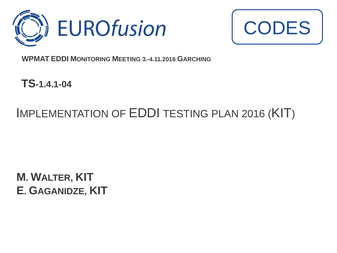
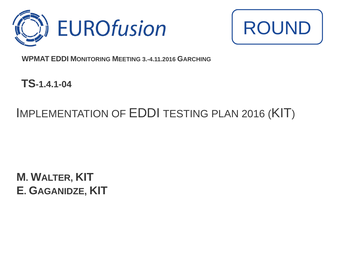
CODES: CODES -> ROUND
